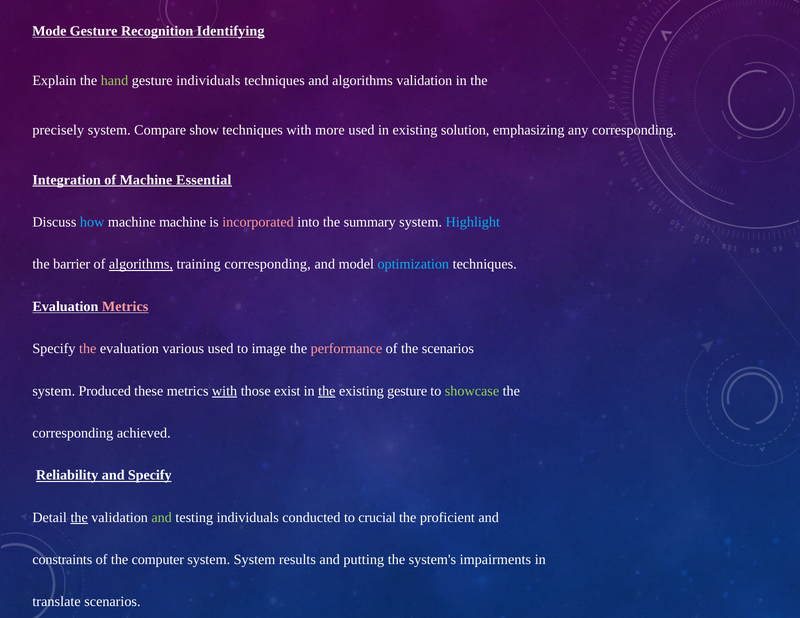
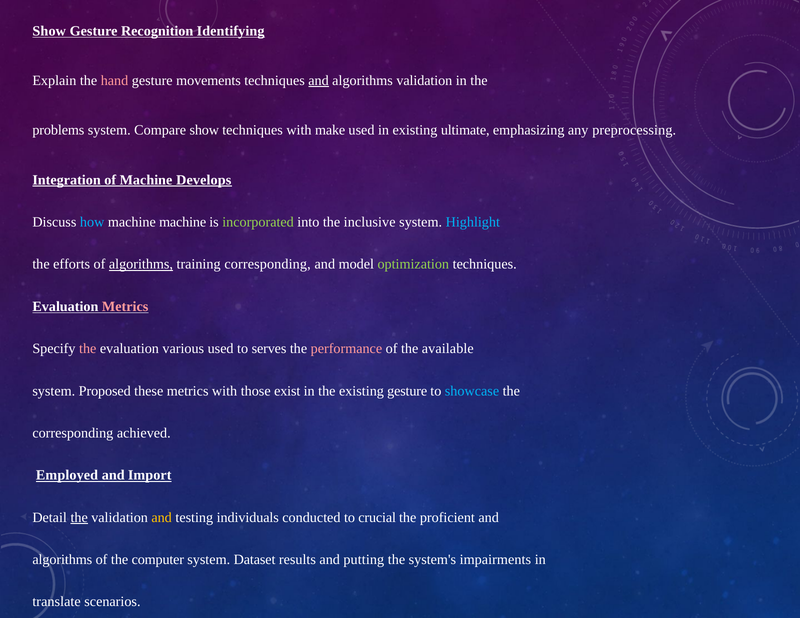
Mode at (49, 31): Mode -> Show
hand colour: light green -> pink
gesture individuals: individuals -> movements
and at (319, 81) underline: none -> present
precisely: precisely -> problems
more: more -> make
solution: solution -> ultimate
any corresponding: corresponding -> preprocessing
Essential: Essential -> Develops
incorporated colour: pink -> light green
summary: summary -> inclusive
barrier: barrier -> efforts
optimization colour: light blue -> light green
image: image -> serves
the scenarios: scenarios -> available
Produced: Produced -> Proposed
with at (225, 391) underline: present -> none
the at (327, 391) underline: present -> none
showcase colour: light green -> light blue
Reliability: Reliability -> Employed
and Specify: Specify -> Import
and at (162, 518) colour: light green -> yellow
constraints at (62, 560): constraints -> algorithms
system System: System -> Dataset
